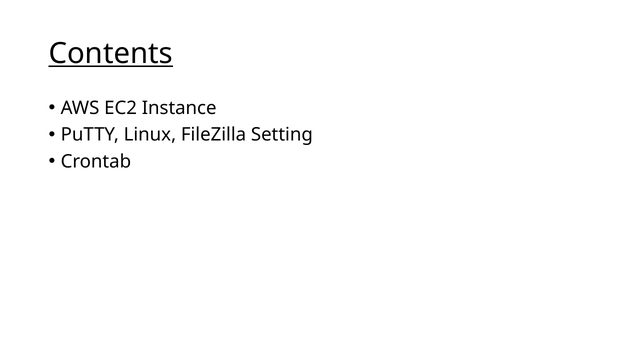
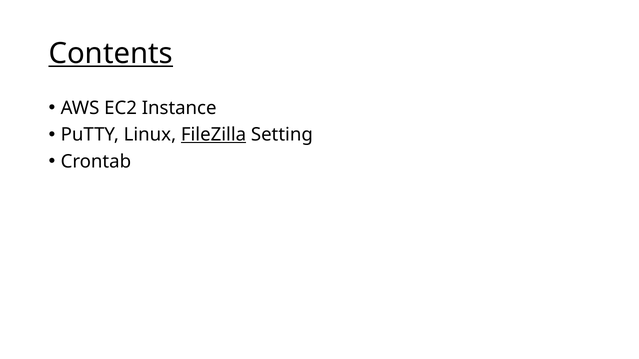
FileZilla underline: none -> present
